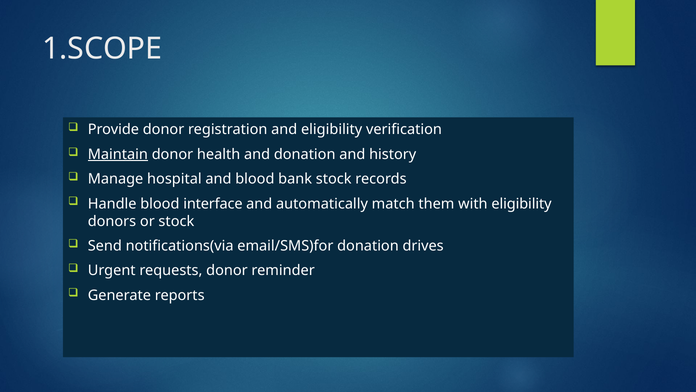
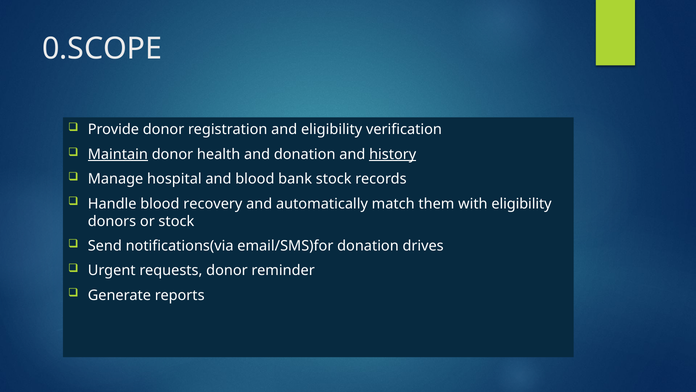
1.SCOPE: 1.SCOPE -> 0.SCOPE
history underline: none -> present
interface: interface -> recovery
